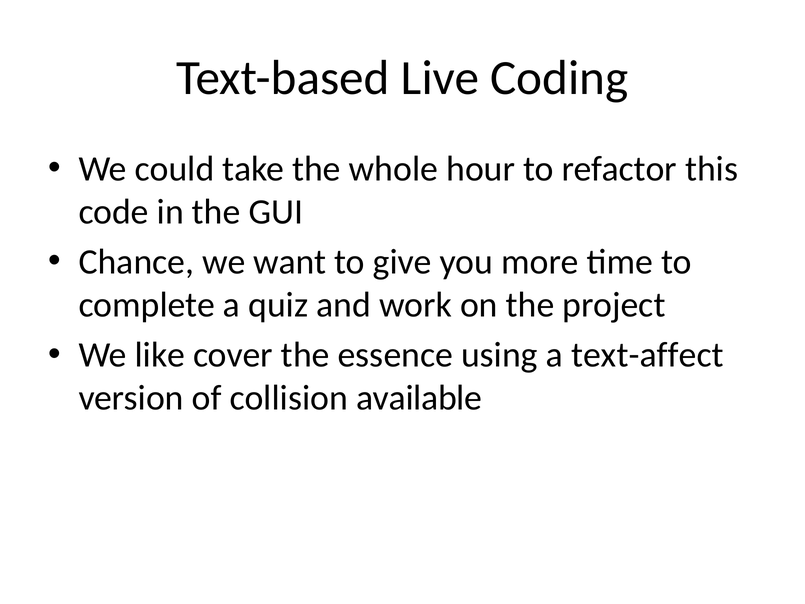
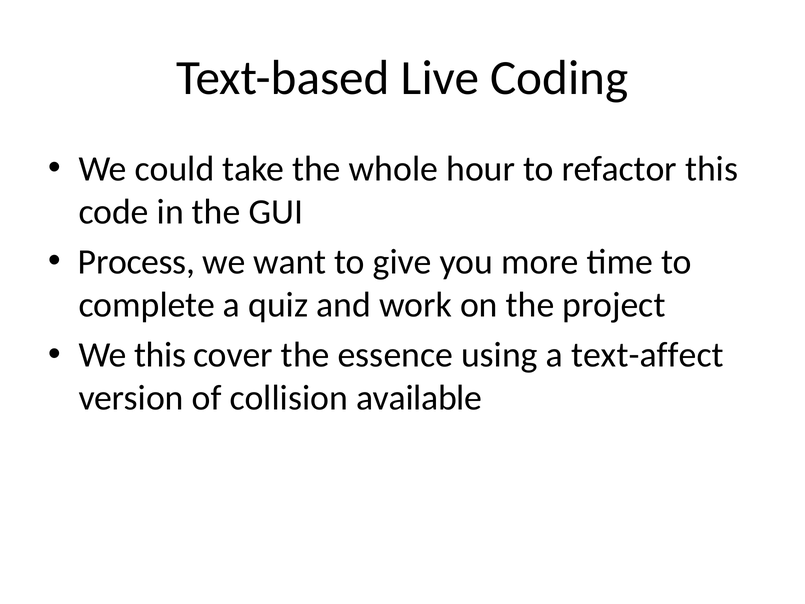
Chance: Chance -> Process
We like: like -> this
